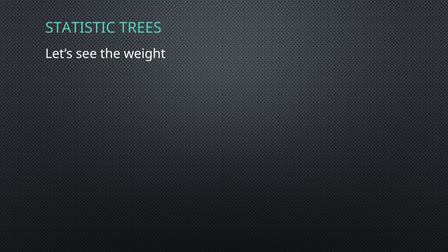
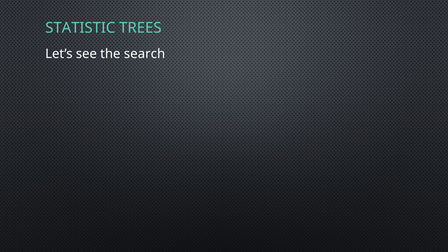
weight: weight -> search
